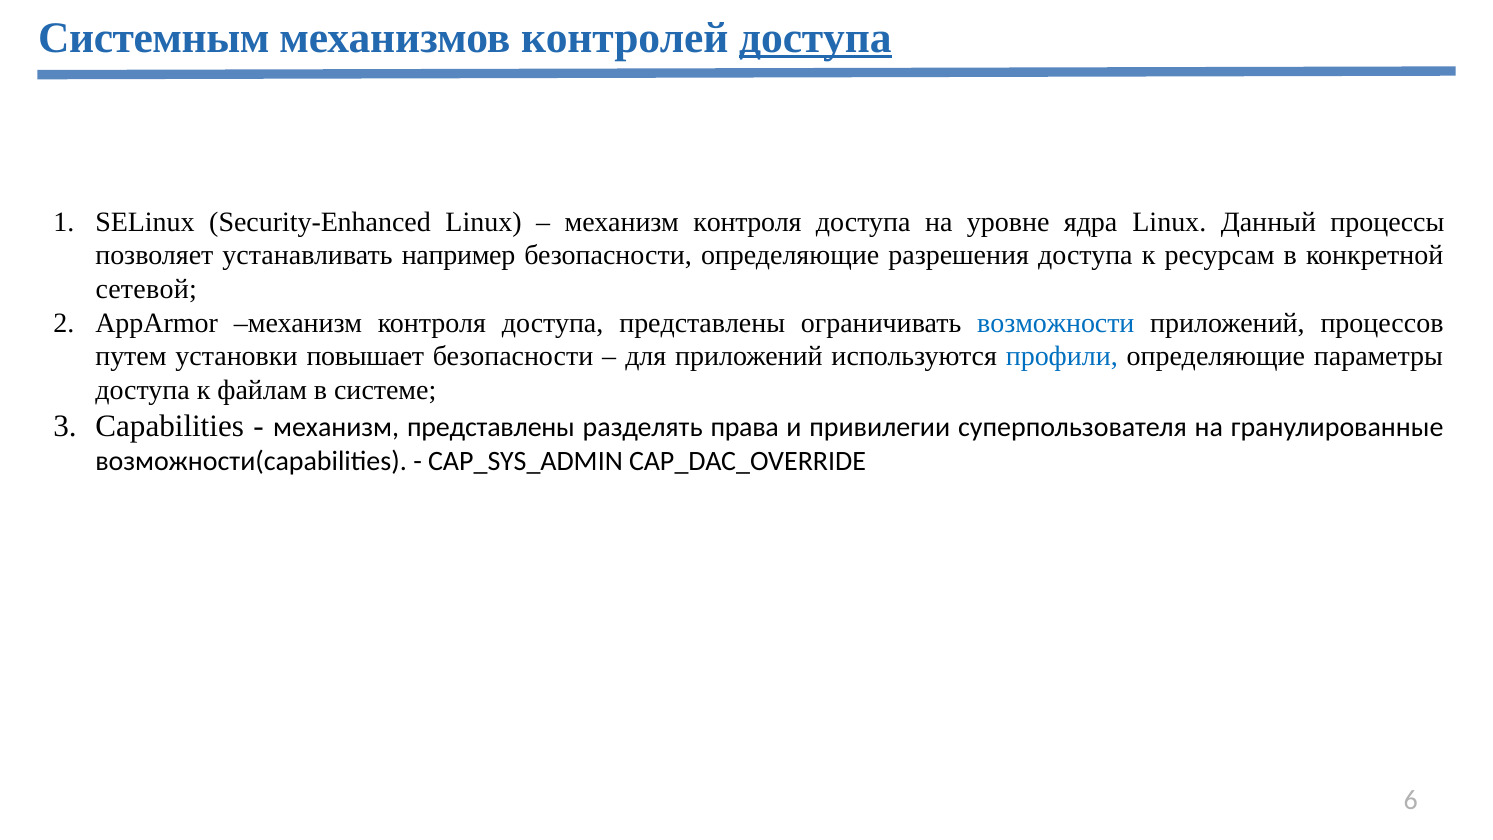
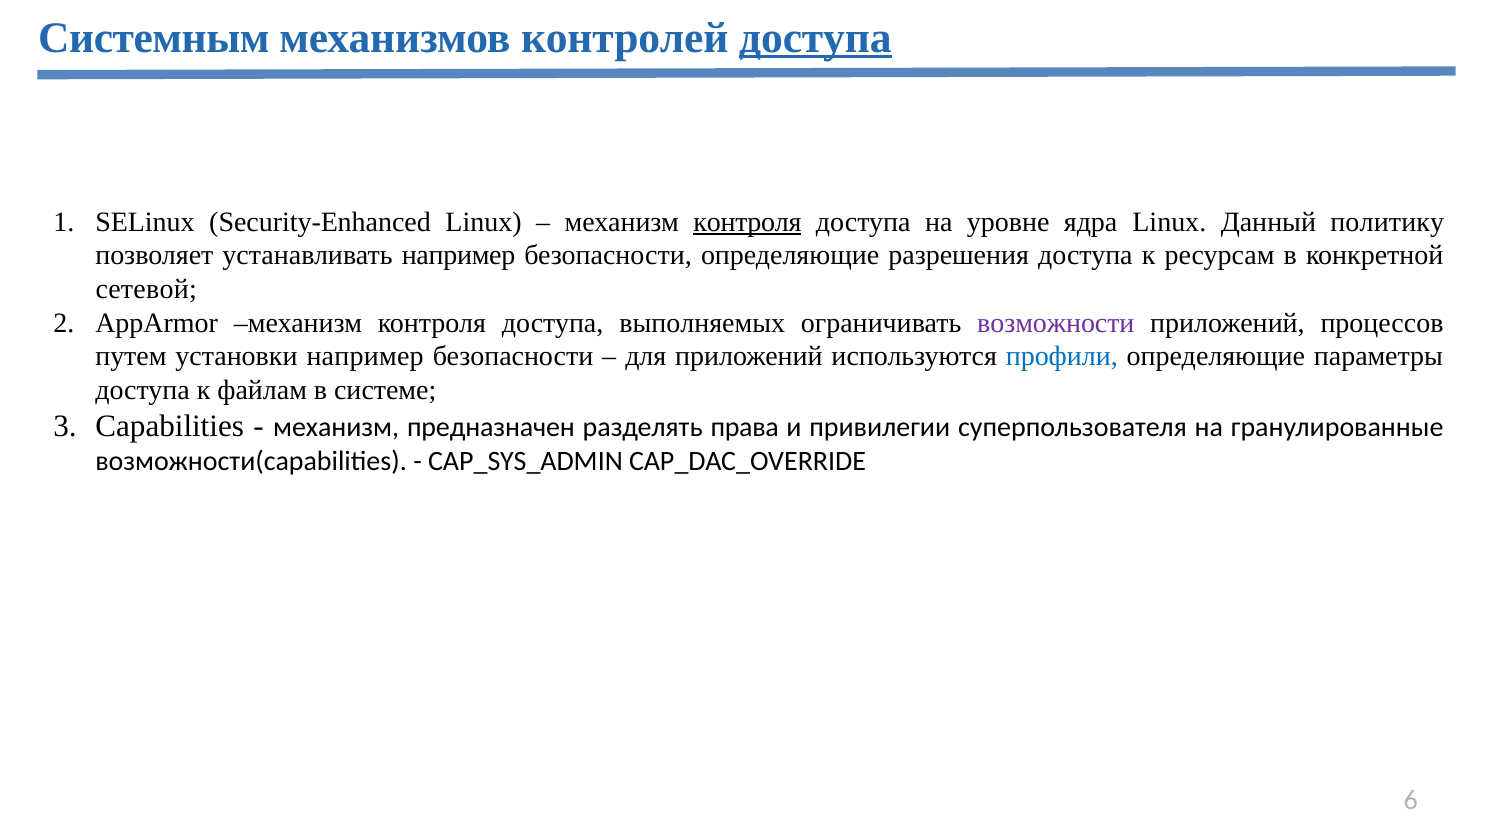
контроля at (747, 222) underline: none -> present
процессы: процессы -> политику
доступа представлены: представлены -> выполняемых
возможности colour: blue -> purple
установки повышает: повышает -> например
механизм представлены: представлены -> предназначен
